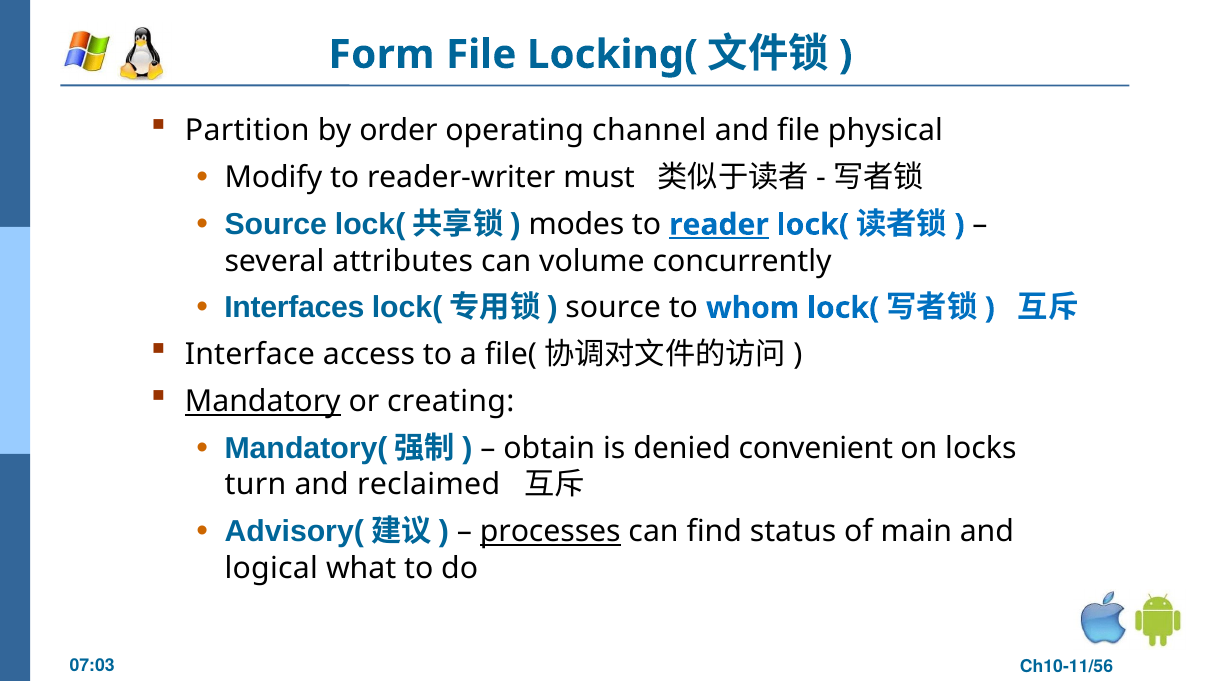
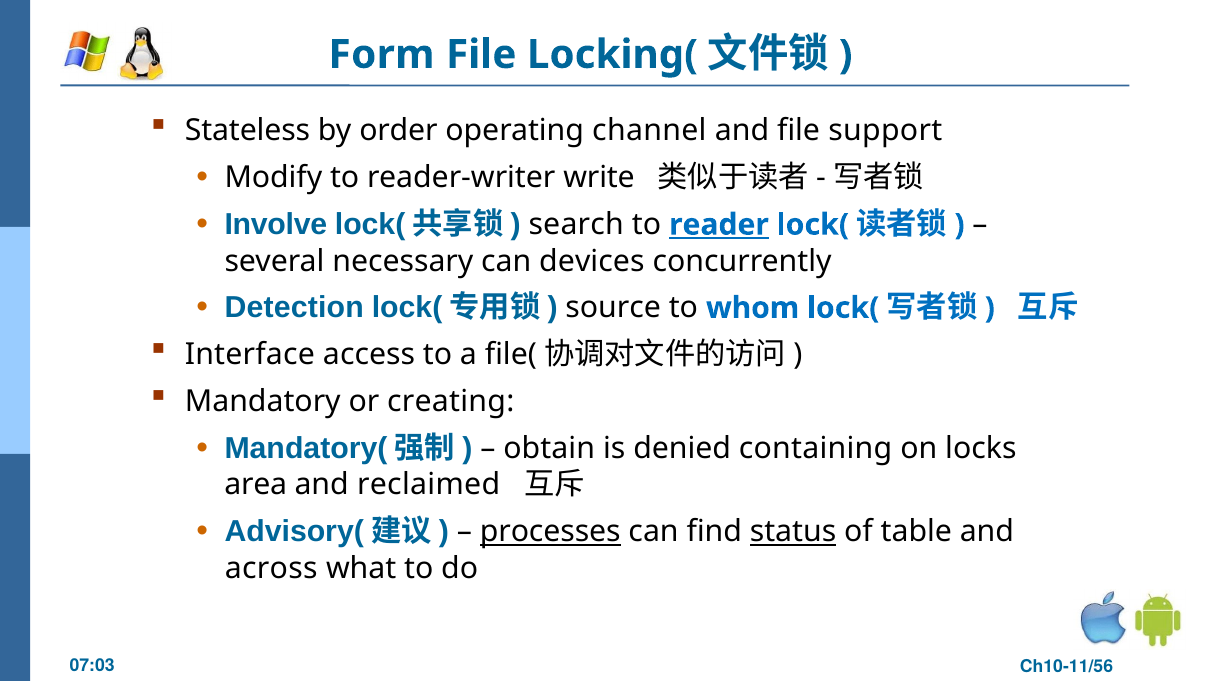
Partition: Partition -> Stateless
physical: physical -> support
must: must -> write
Source at (276, 225): Source -> Involve
modes: modes -> search
attributes: attributes -> necessary
volume: volume -> devices
Interfaces: Interfaces -> Detection
Mandatory underline: present -> none
convenient: convenient -> containing
turn: turn -> area
status underline: none -> present
main: main -> table
logical: logical -> across
